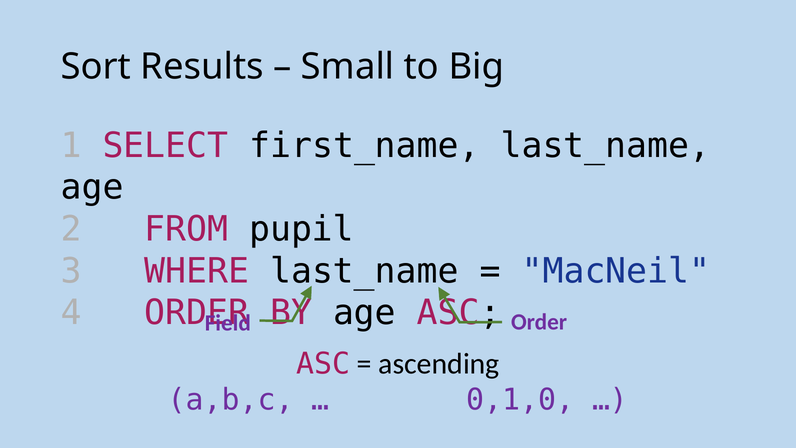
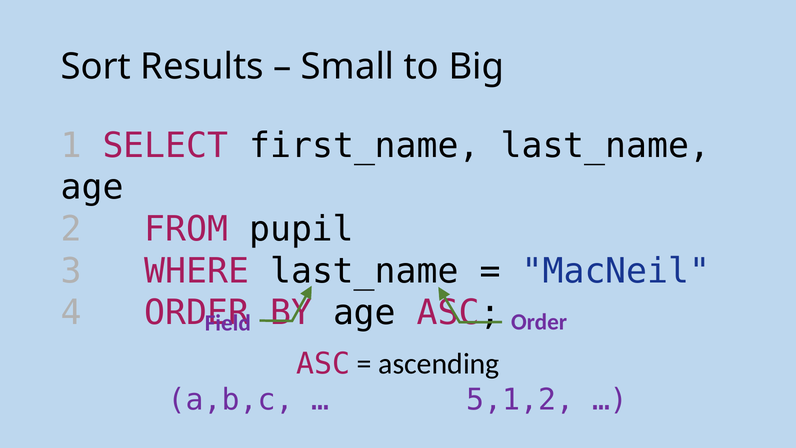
0,1,0: 0,1,0 -> 5,1,2
